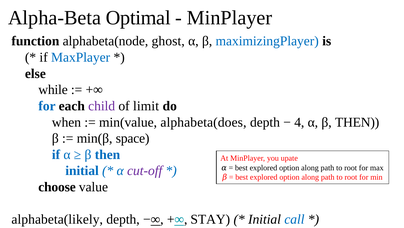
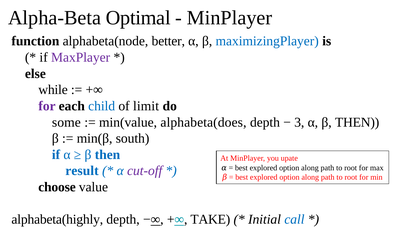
ghost: ghost -> better
MaxPlayer colour: blue -> purple
for at (47, 106) colour: blue -> purple
child colour: purple -> blue
when: when -> some
4: 4 -> 3
space: space -> south
initial at (82, 170): initial -> result
alphabeta(likely: alphabeta(likely -> alphabeta(highly
STAY: STAY -> TAKE
